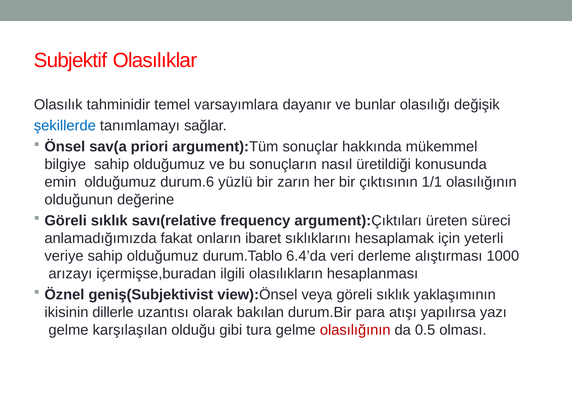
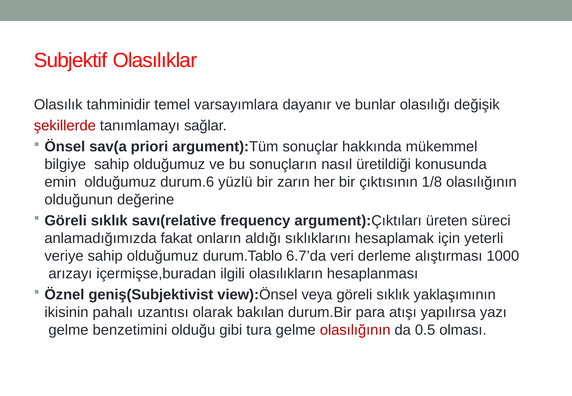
şekillerde colour: blue -> red
1/1: 1/1 -> 1/8
ibaret: ibaret -> aldığı
6.4’da: 6.4’da -> 6.7’da
dillerle: dillerle -> pahalı
karşılaşılan: karşılaşılan -> benzetimini
